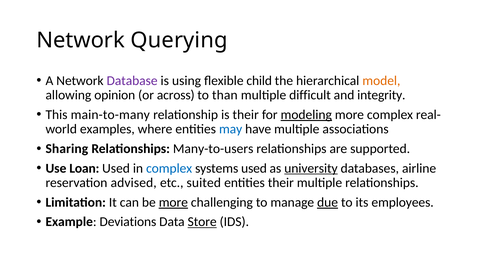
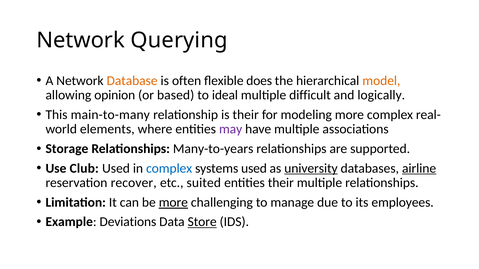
Database colour: purple -> orange
using: using -> often
child: child -> does
across: across -> based
than: than -> ideal
integrity: integrity -> logically
modeling underline: present -> none
examples: examples -> elements
may colour: blue -> purple
Sharing: Sharing -> Storage
Many-to-users: Many-to-users -> Many-to-years
Loan: Loan -> Club
airline underline: none -> present
advised: advised -> recover
due underline: present -> none
